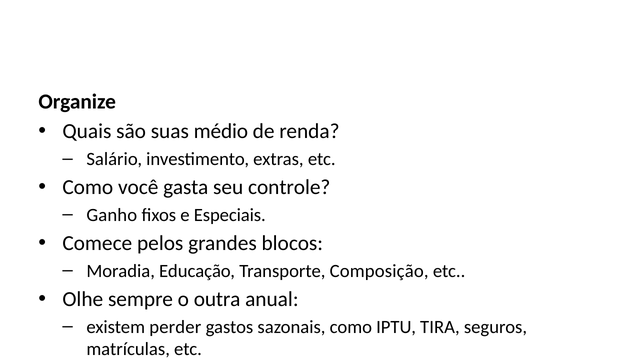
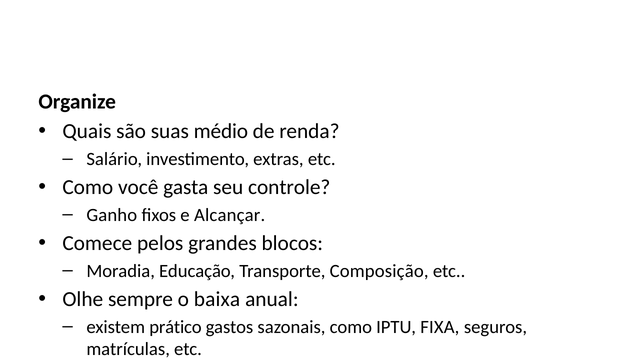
Especiais: Especiais -> Alcançar
outra: outra -> baixa
perder: perder -> prático
TIRA: TIRA -> FIXA
